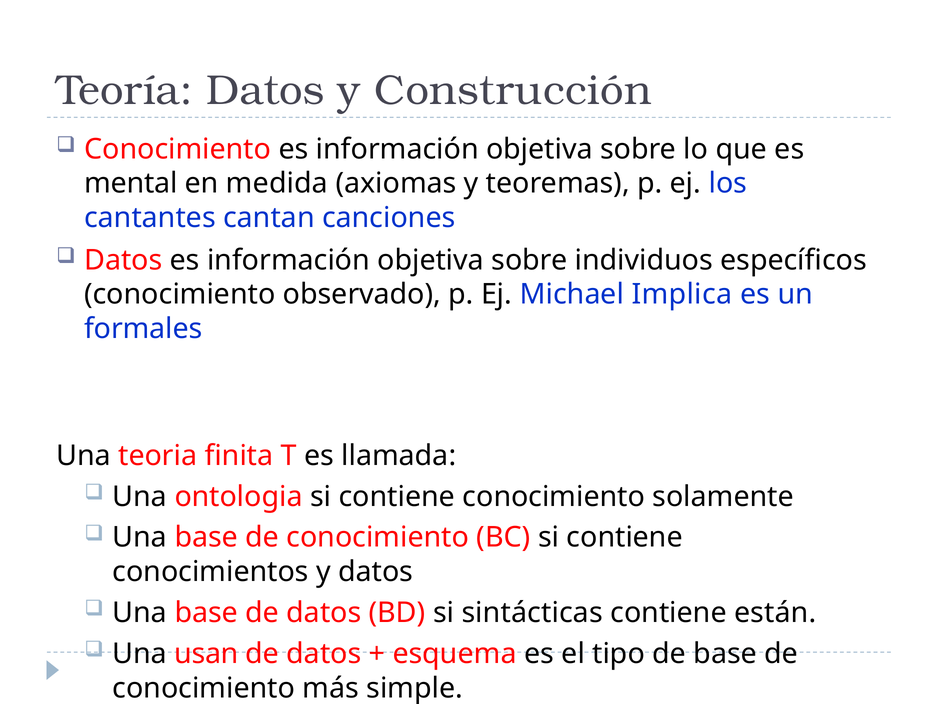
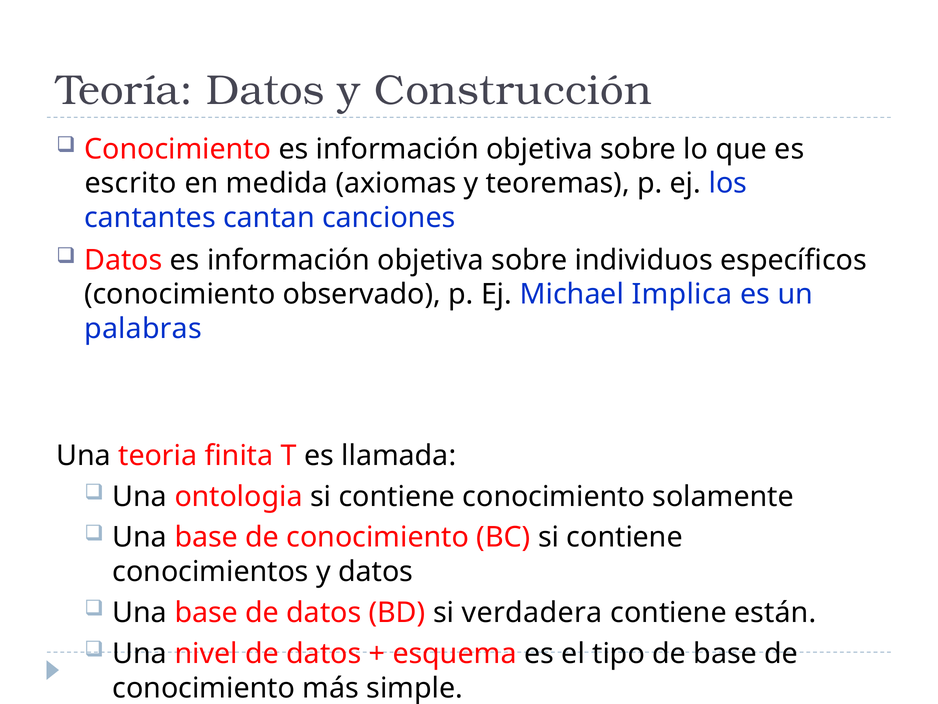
mental: mental -> escrito
formales: formales -> palabras
sintácticas: sintácticas -> verdadera
Una usan: usan -> nivel
